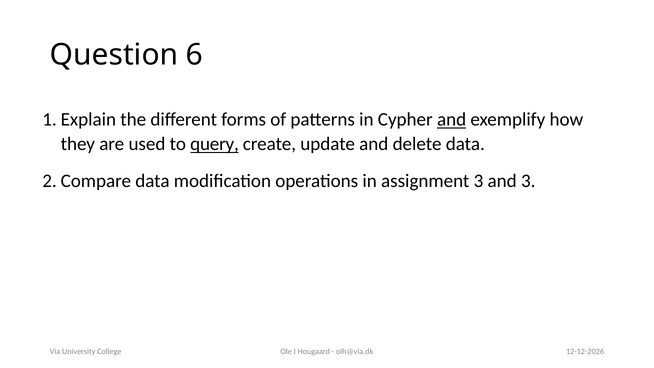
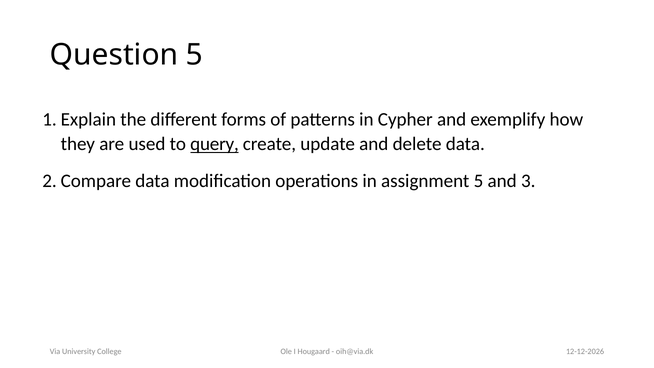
Question 6: 6 -> 5
and at (452, 120) underline: present -> none
assignment 3: 3 -> 5
